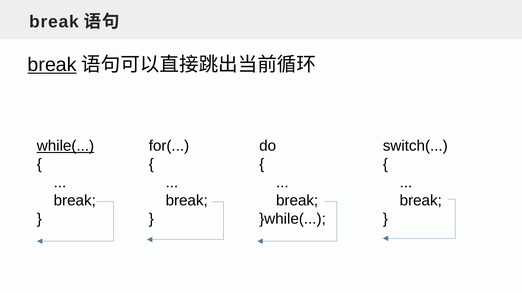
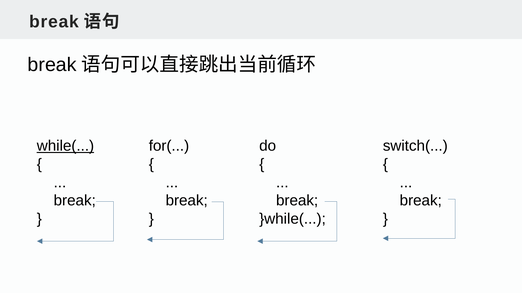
break at (52, 65) underline: present -> none
